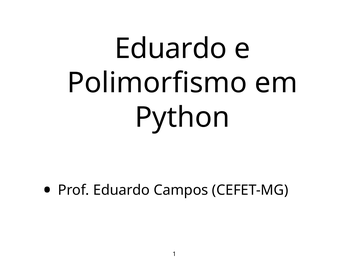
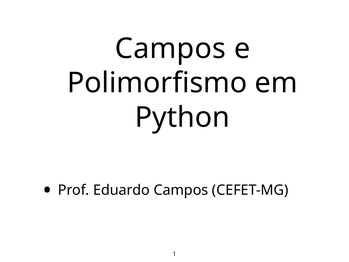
Eduardo at (171, 49): Eduardo -> Campos
